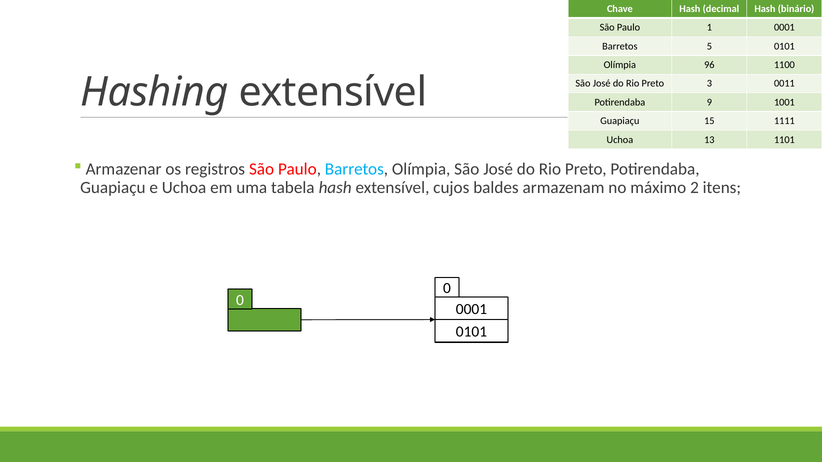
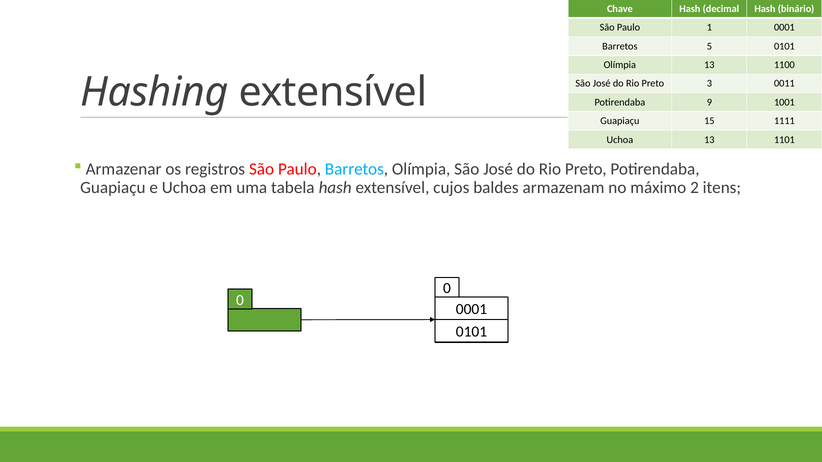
Olímpia 96: 96 -> 13
